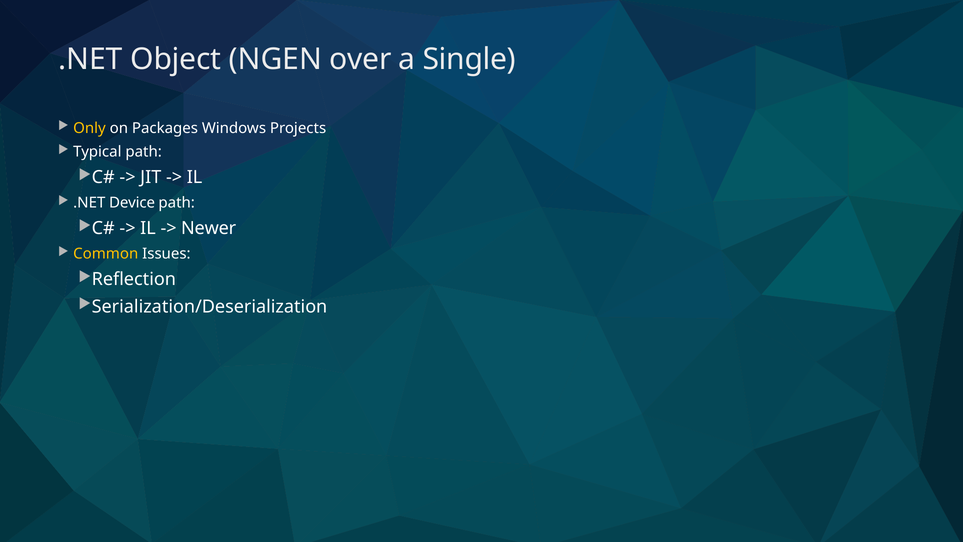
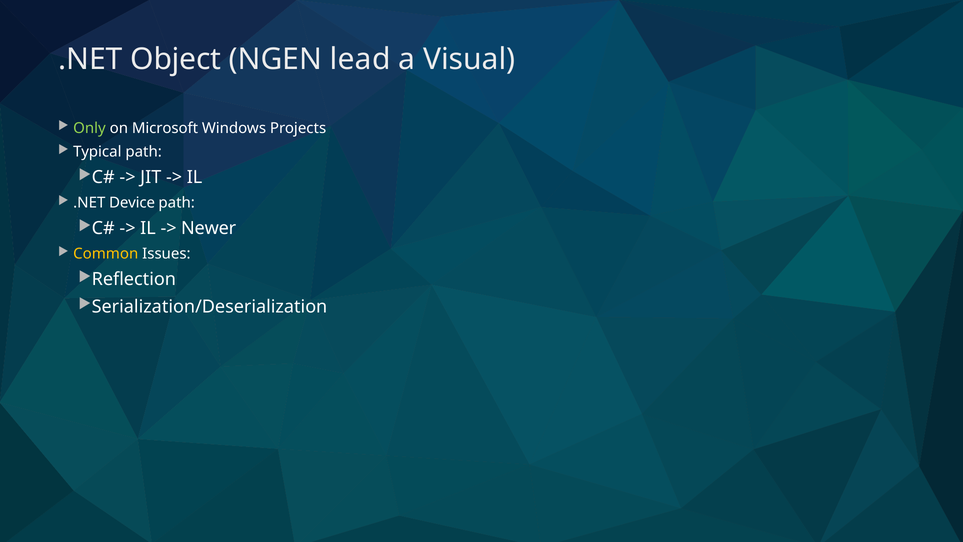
over: over -> lead
Single: Single -> Visual
Only colour: yellow -> light green
Packages: Packages -> Microsoft
